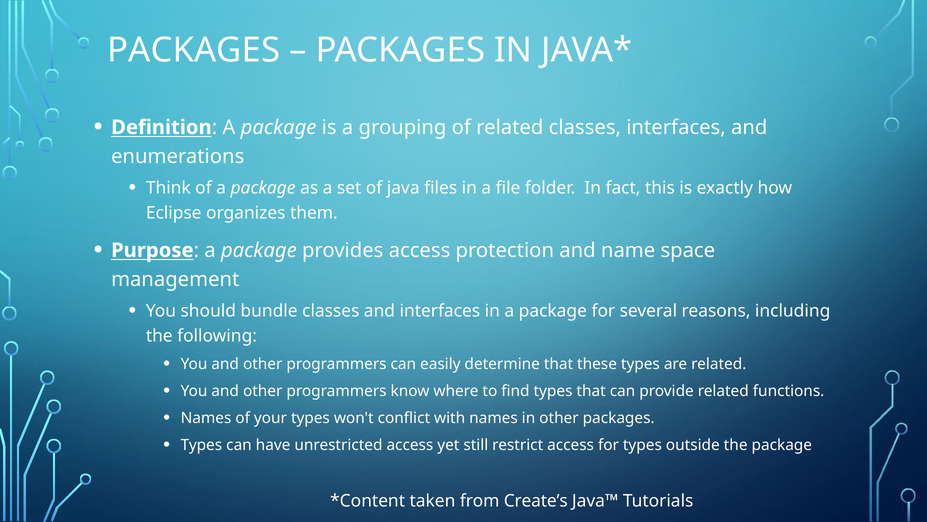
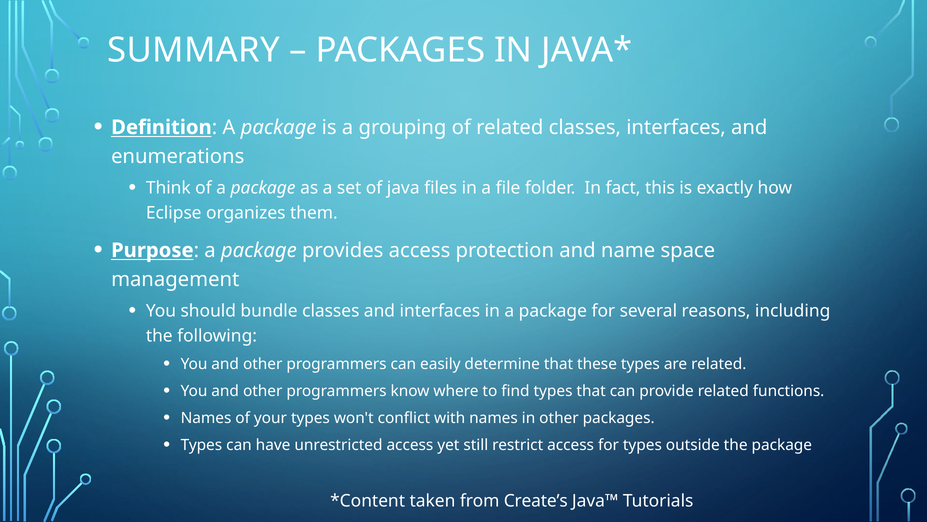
PACKAGES at (194, 50): PACKAGES -> SUMMARY
